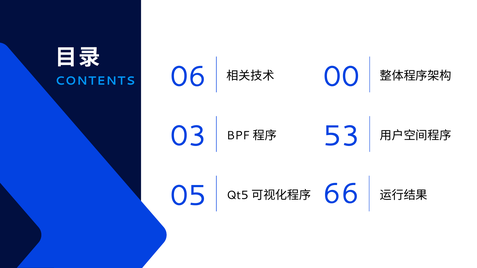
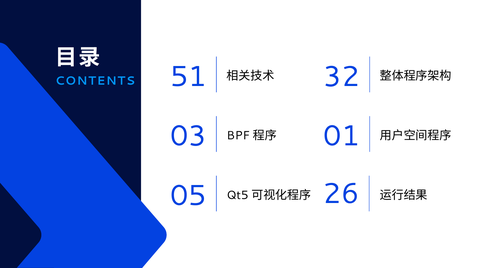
06: 06 -> 51
00: 00 -> 32
53: 53 -> 01
66: 66 -> 26
